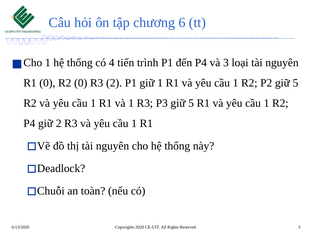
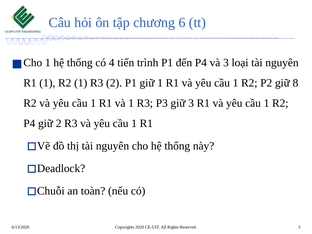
R1 0: 0 -> 1
R2 0: 0 -> 1
P2 giữ 5: 5 -> 8
P3 giữ 5: 5 -> 3
